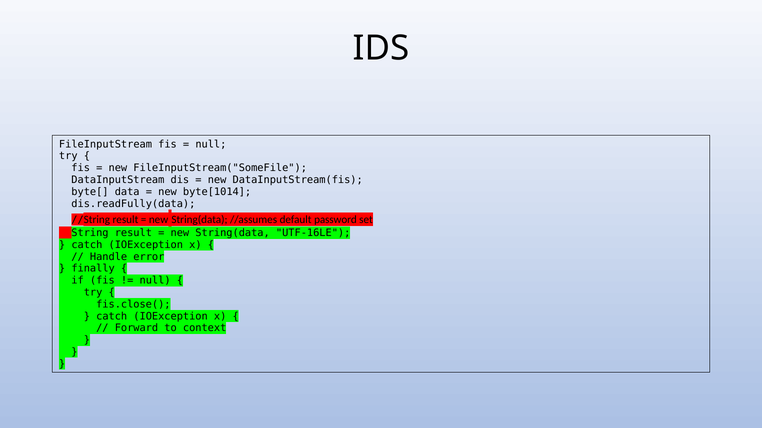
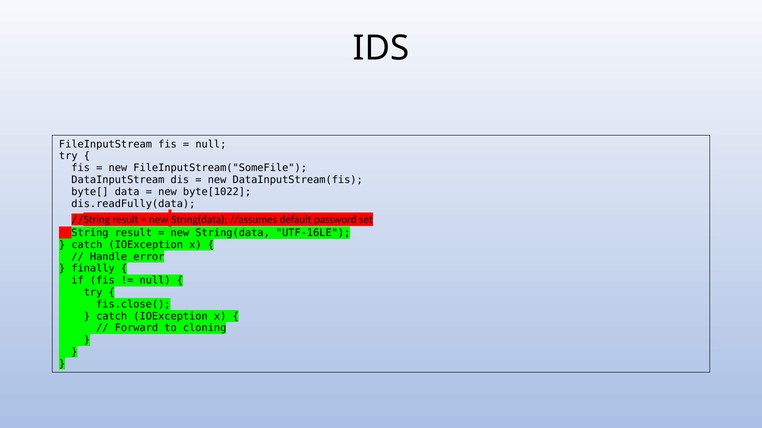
byte[1014: byte[1014 -> byte[1022
context: context -> cloning
